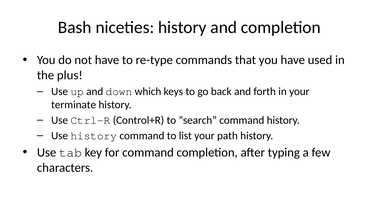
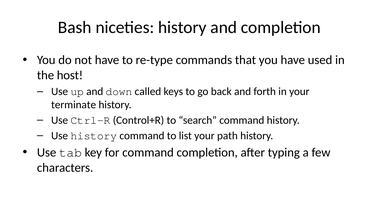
plus: plus -> host
which: which -> called
